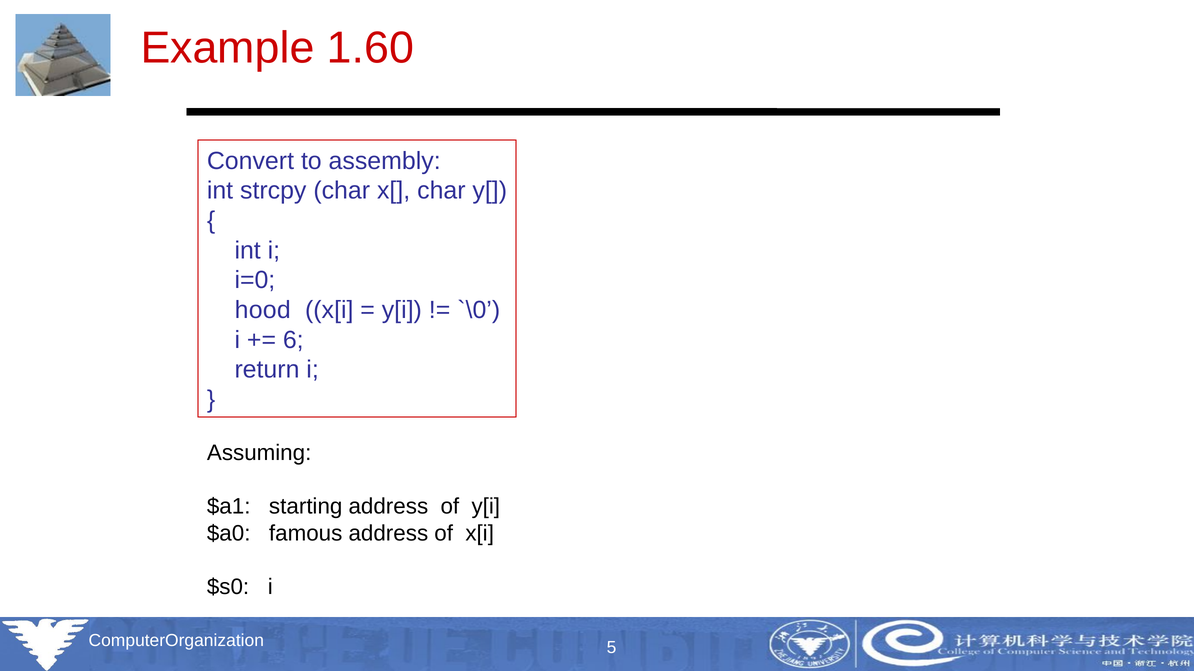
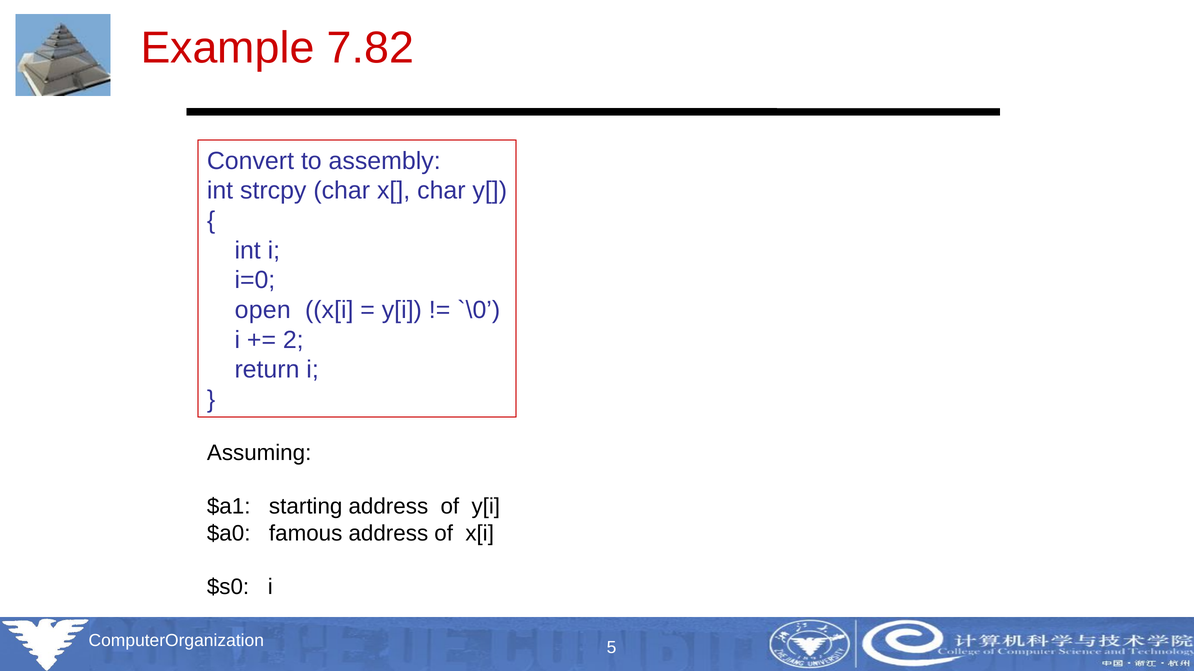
1.60: 1.60 -> 7.82
hood: hood -> open
6: 6 -> 2
